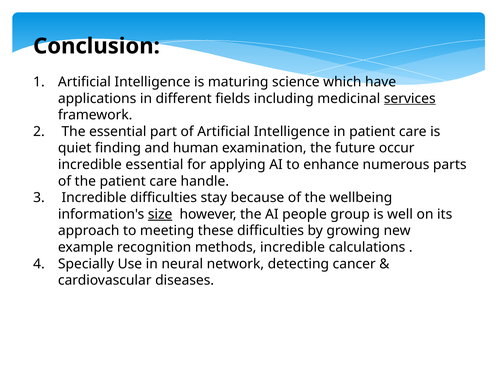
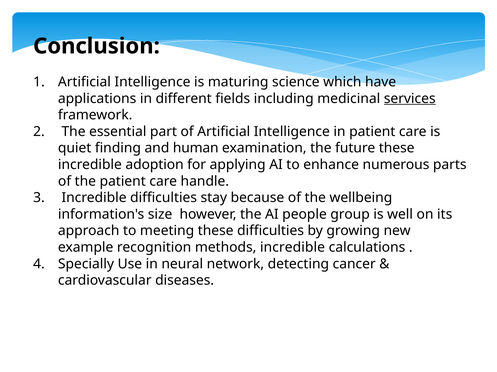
future occur: occur -> these
incredible essential: essential -> adoption
size underline: present -> none
